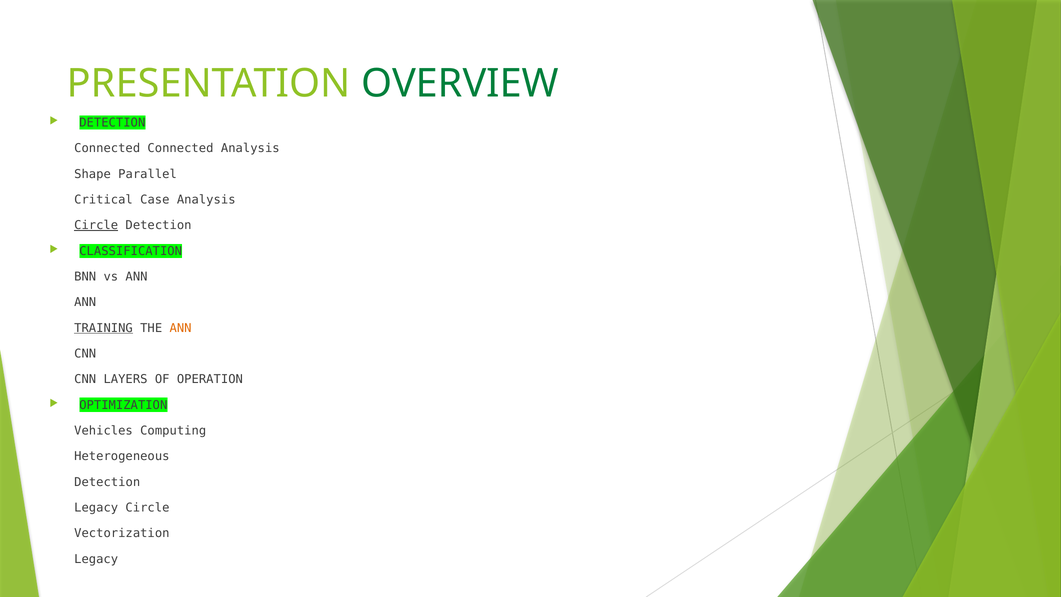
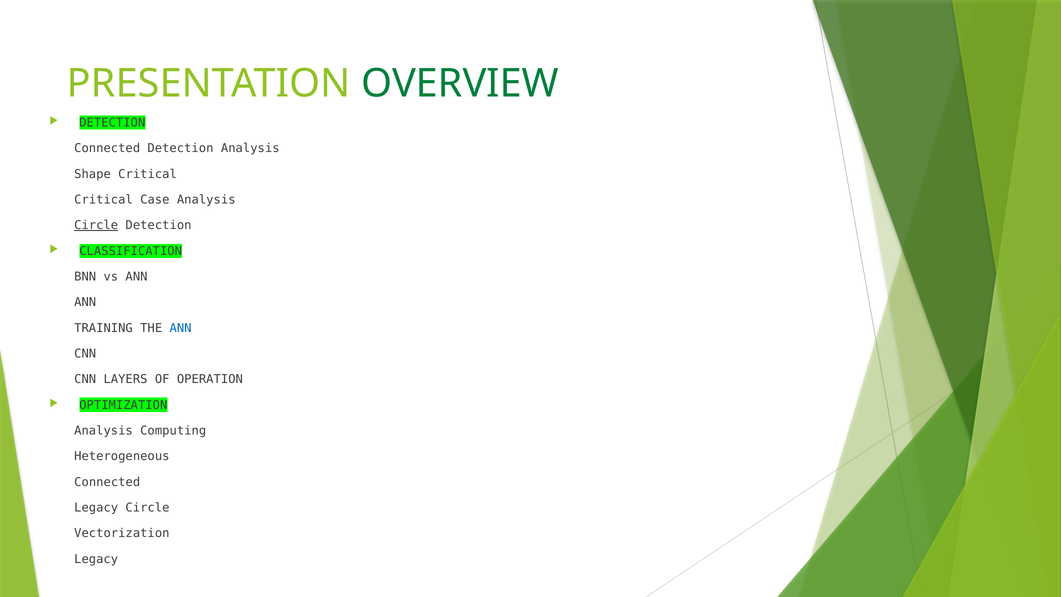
Connected Connected: Connected -> Detection
Shape Parallel: Parallel -> Critical
TRAINING underline: present -> none
ANN at (181, 328) colour: orange -> blue
Vehicles at (104, 431): Vehicles -> Analysis
Detection at (107, 482): Detection -> Connected
